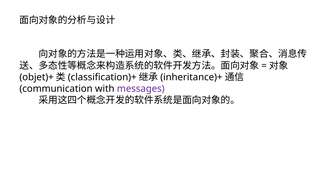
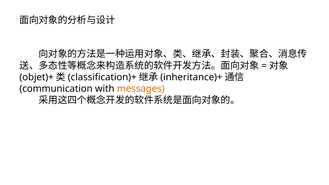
messages colour: purple -> orange
